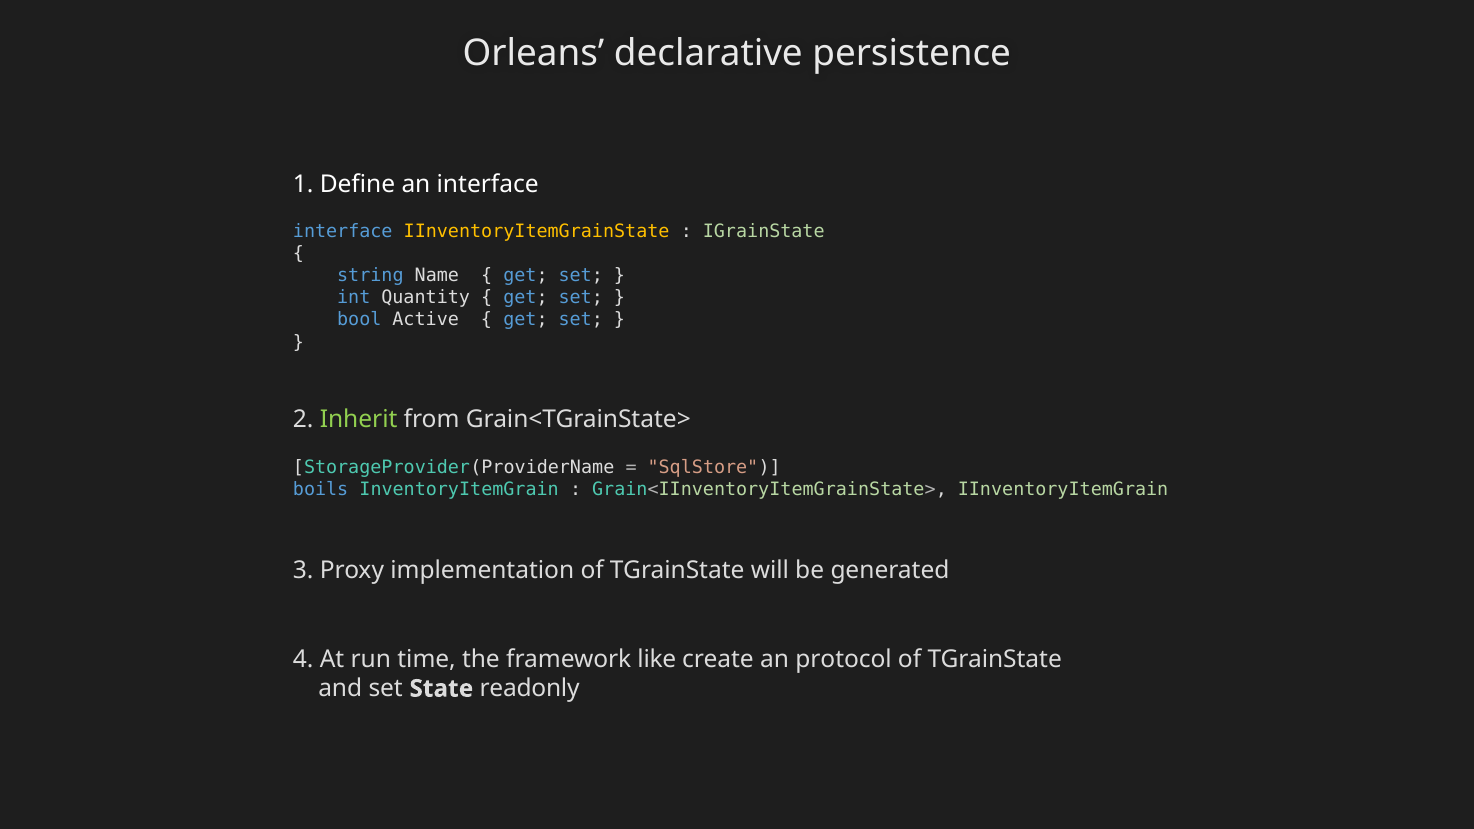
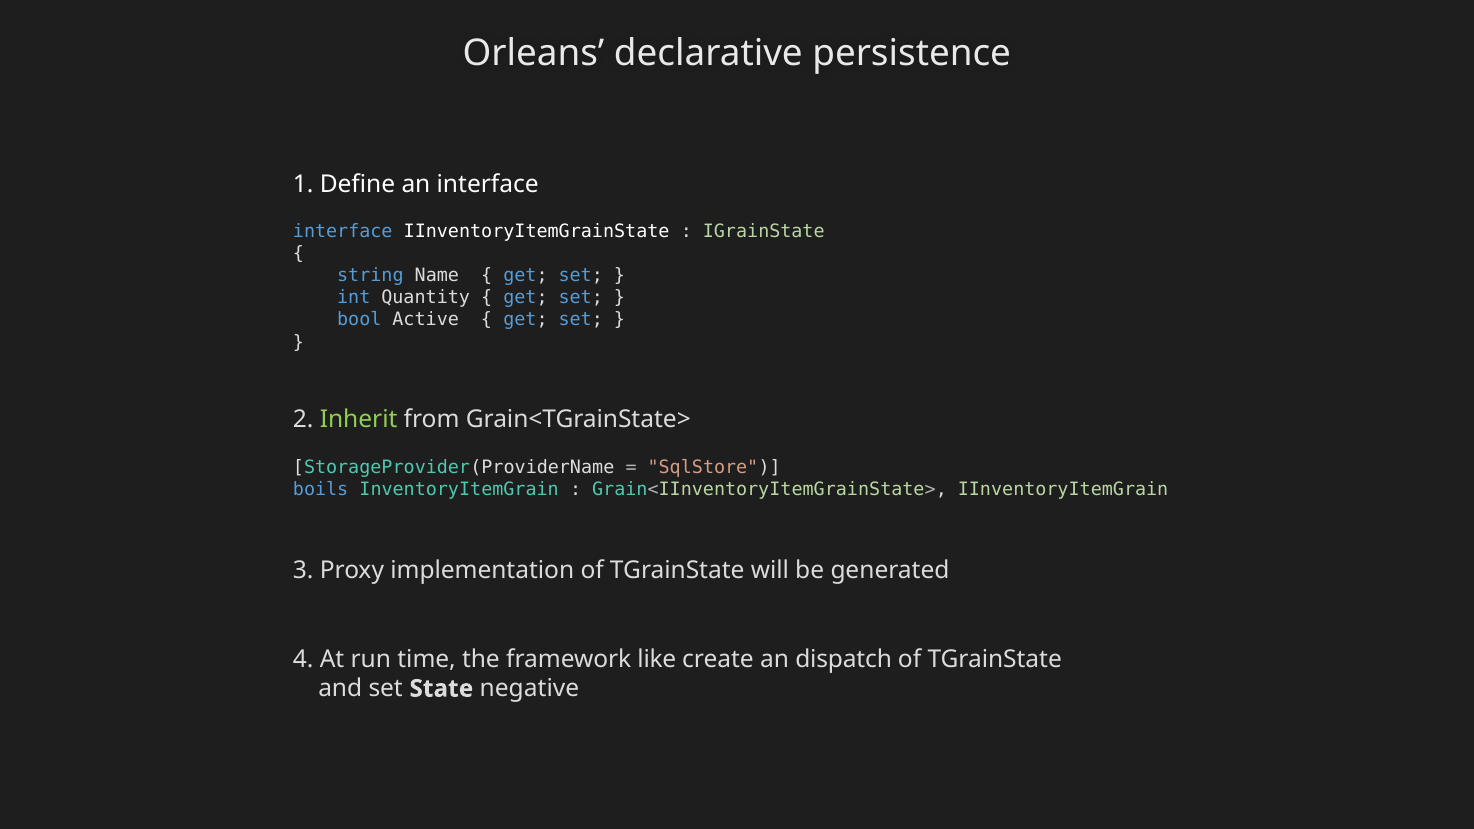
IInventoryItemGrainState colour: yellow -> white
protocol: protocol -> dispatch
readonly: readonly -> negative
